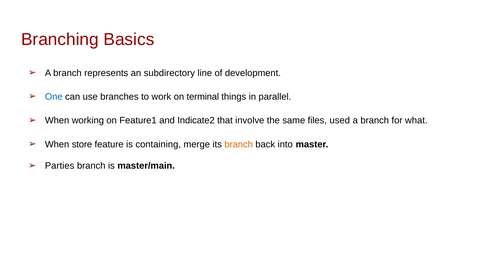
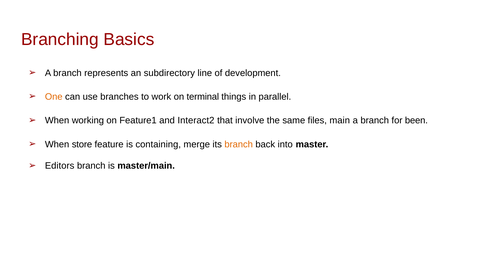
One colour: blue -> orange
Indicate2: Indicate2 -> Interact2
used: used -> main
what: what -> been
Parties: Parties -> Editors
